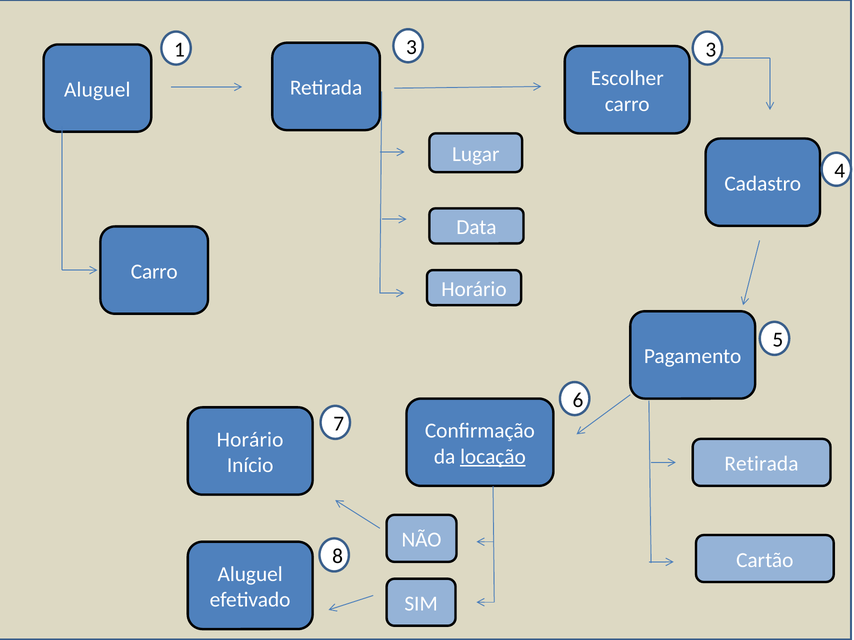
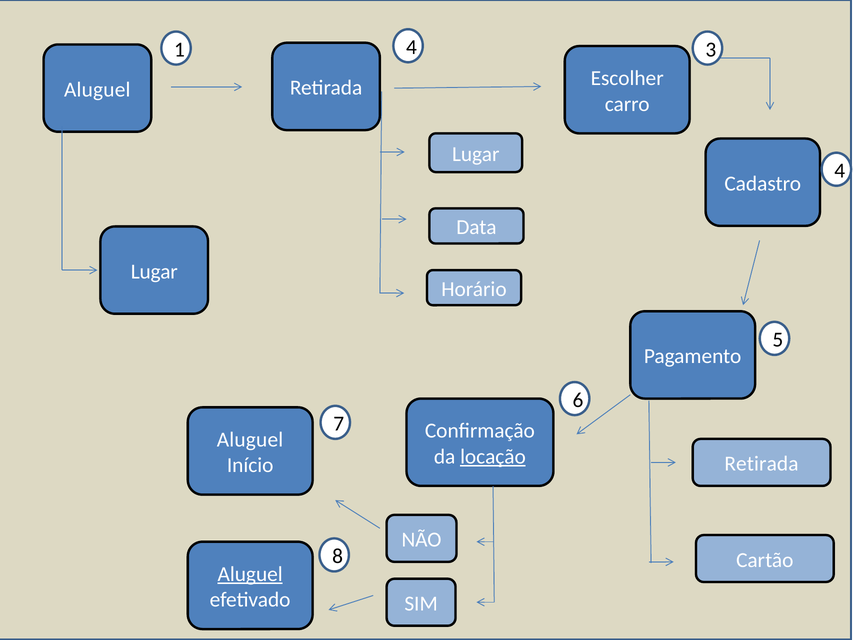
1 3: 3 -> 4
Carro at (154, 272): Carro -> Lugar
Horário at (250, 440): Horário -> Aluguel
Aluguel at (250, 575) underline: none -> present
